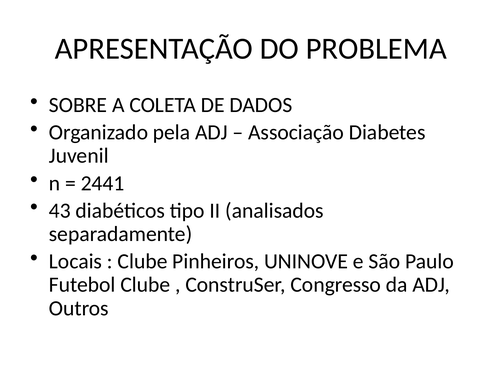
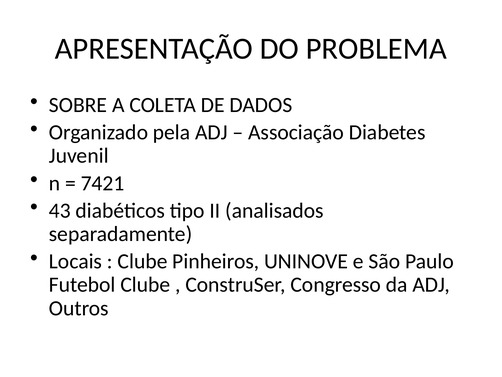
2441: 2441 -> 7421
